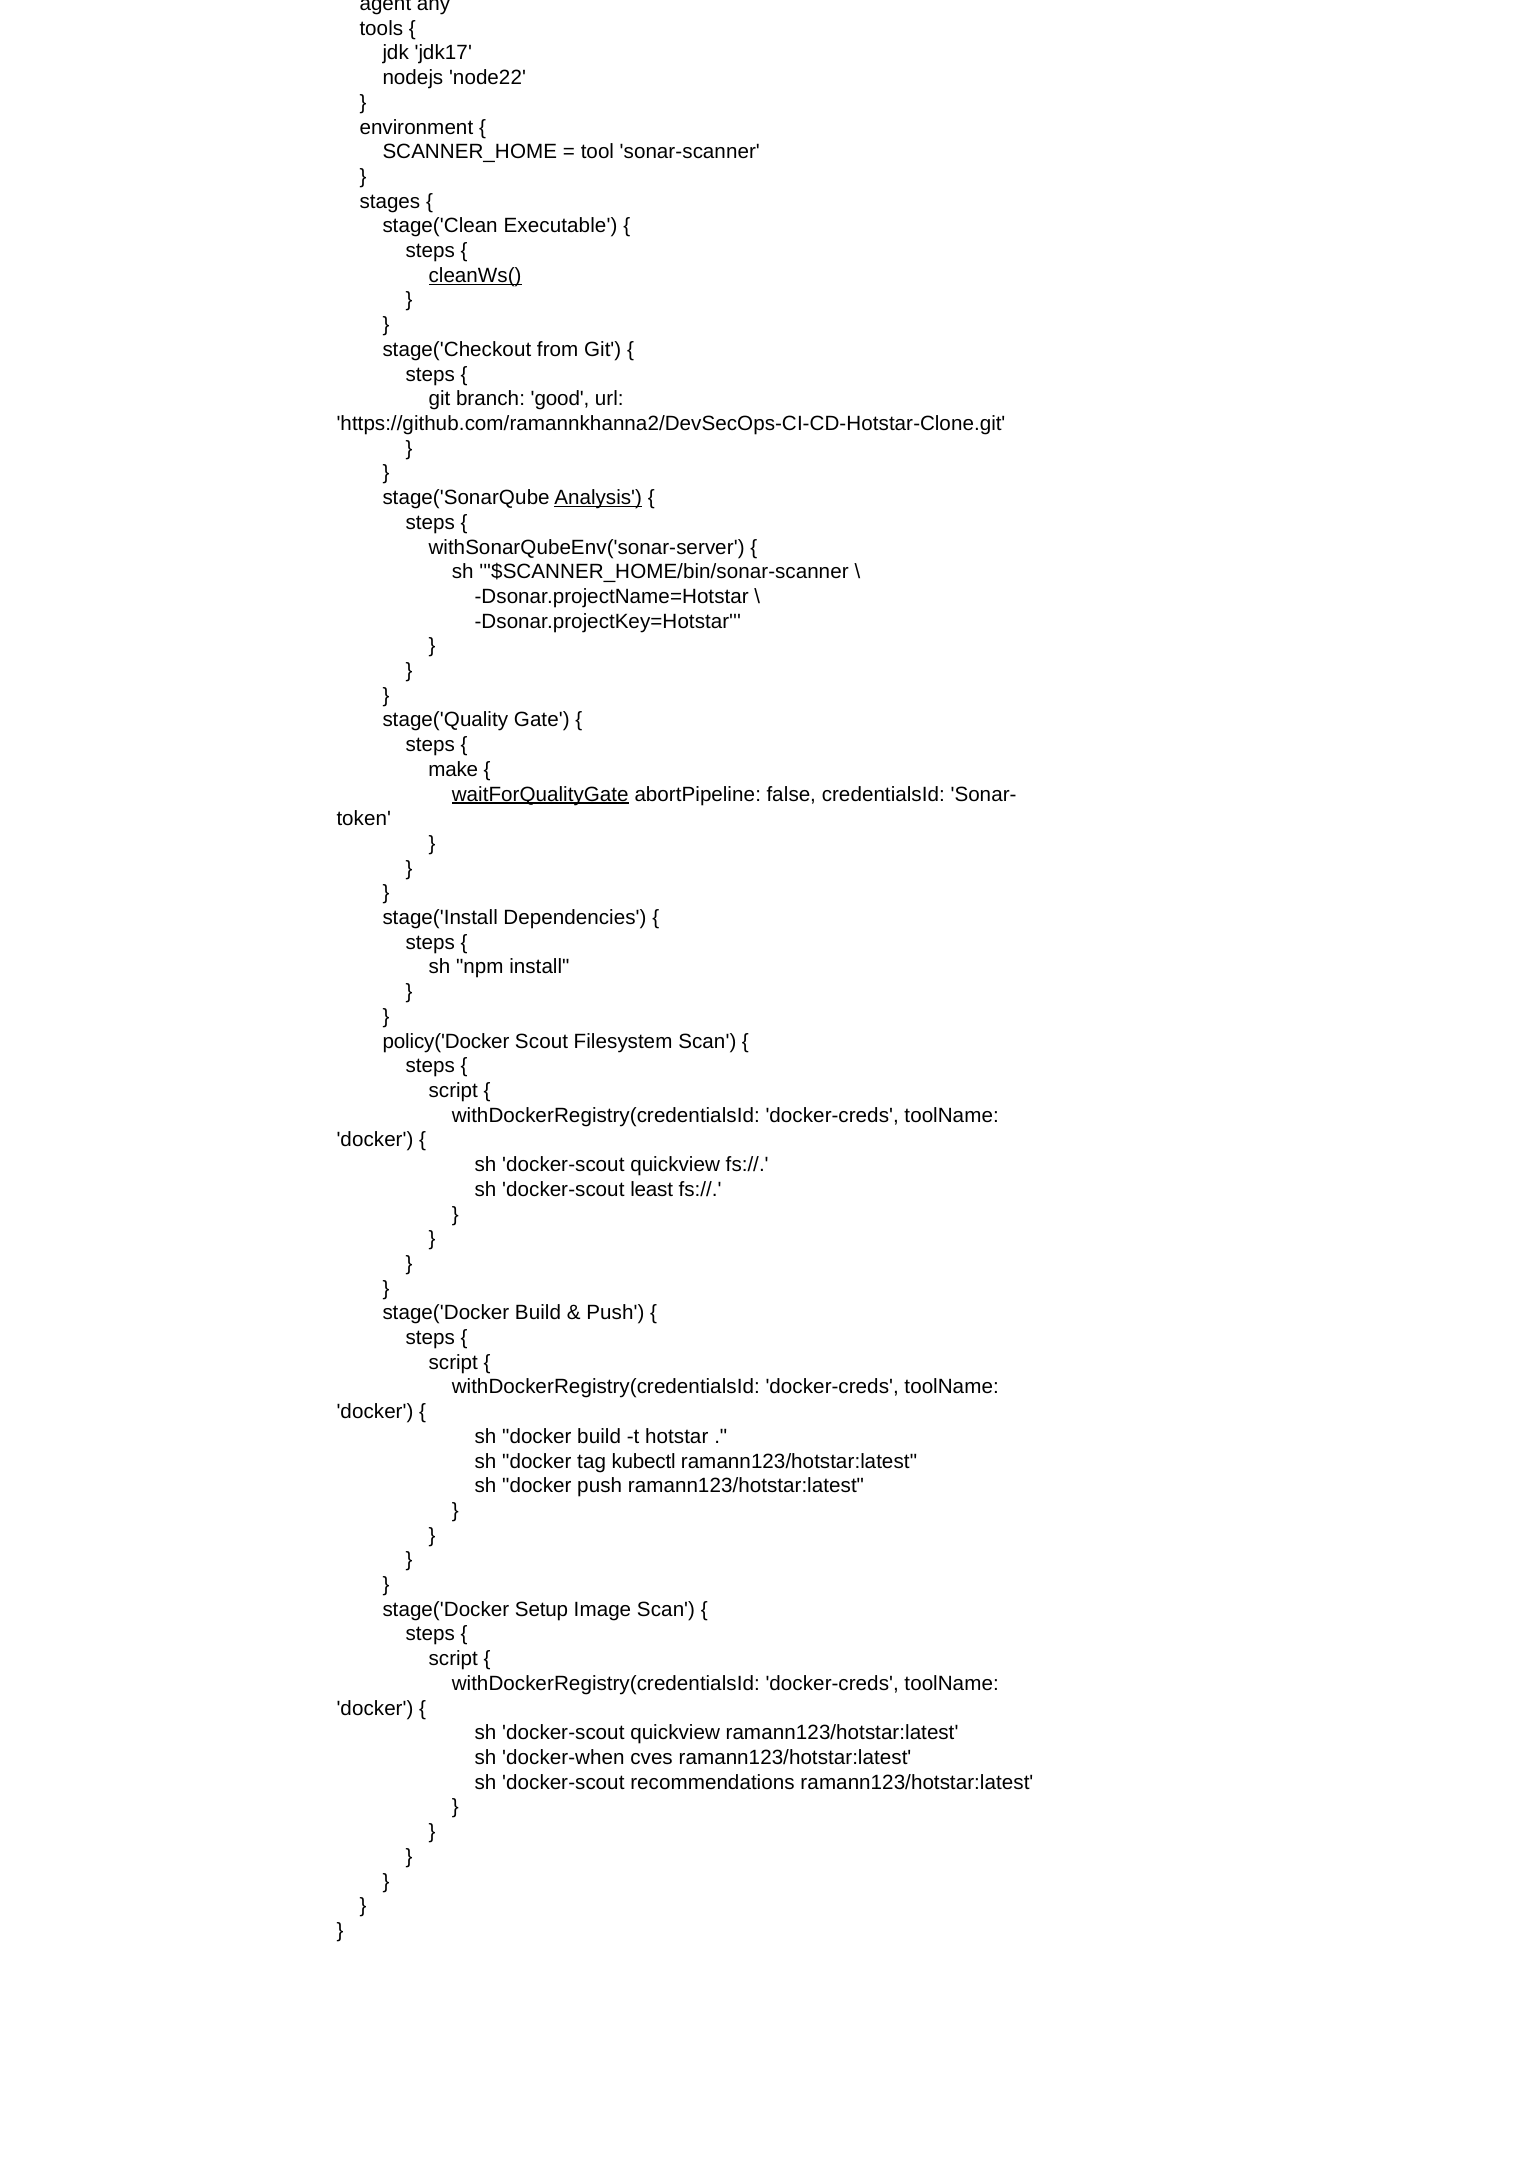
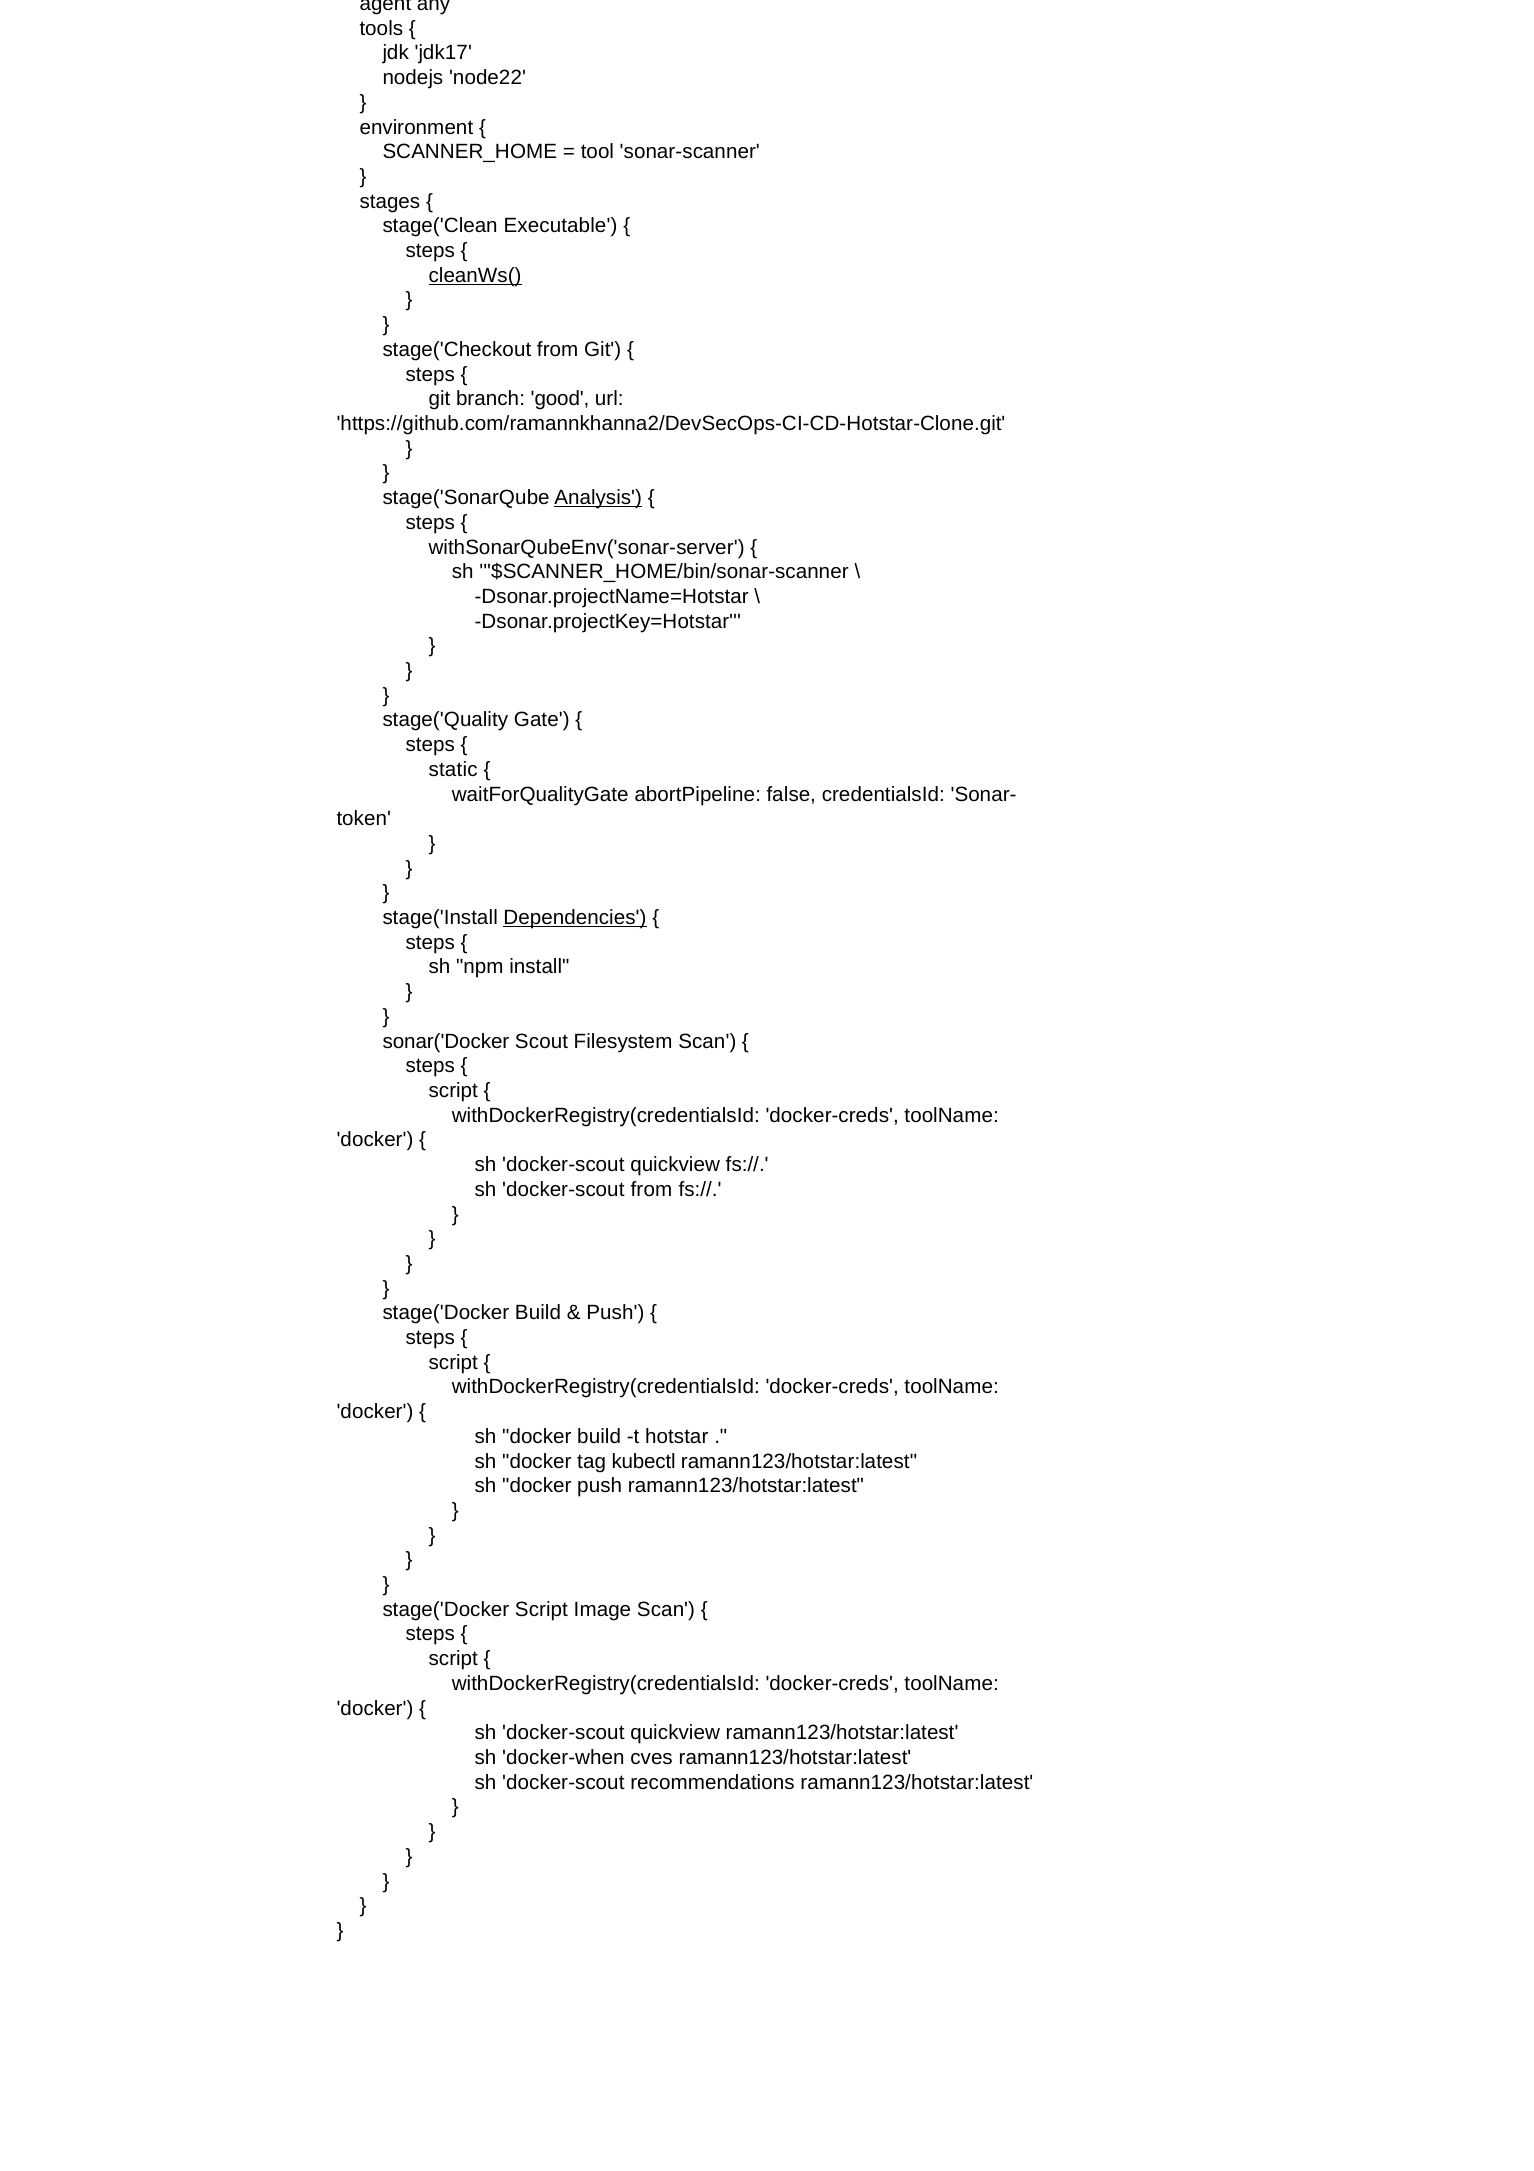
make: make -> static
waitForQualityGate underline: present -> none
Dependencies underline: none -> present
policy('Docker: policy('Docker -> sonar('Docker
docker-scout least: least -> from
stage('Docker Setup: Setup -> Script
